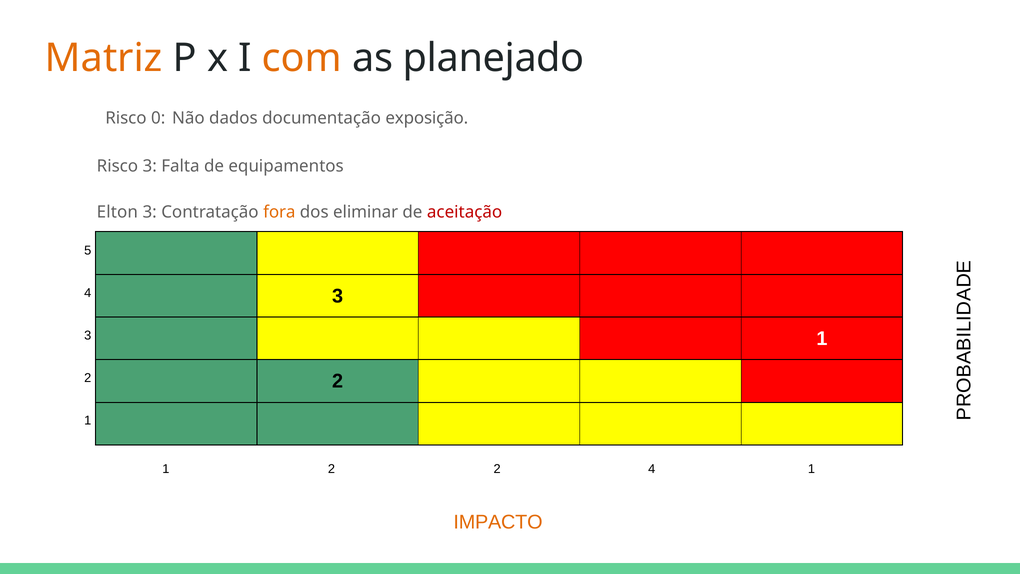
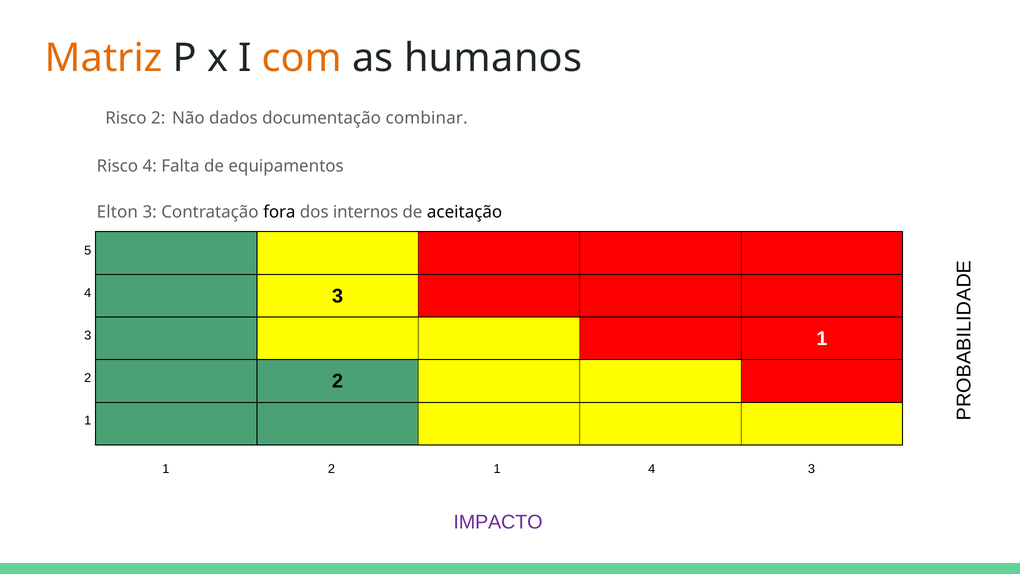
planejado: planejado -> humanos
Risco 0: 0 -> 2
exposição: exposição -> combinar
Risco 3: 3 -> 4
fora colour: orange -> black
eliminar: eliminar -> internos
aceitação colour: red -> black
1 2 2: 2 -> 1
1 at (811, 469): 1 -> 3
IMPACTO colour: orange -> purple
